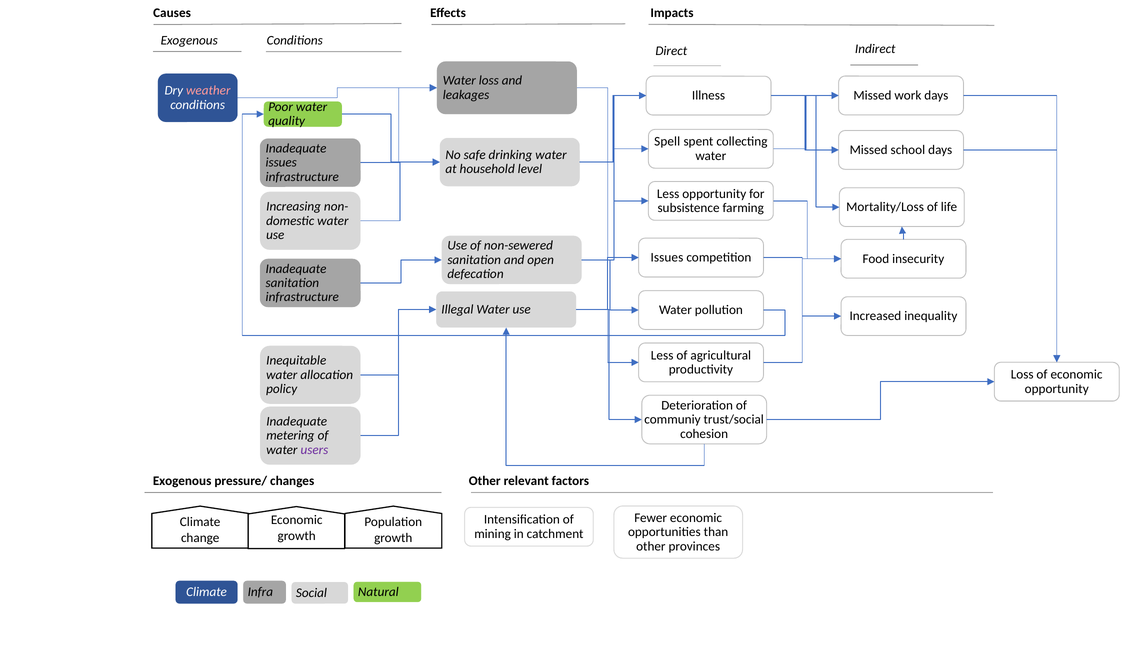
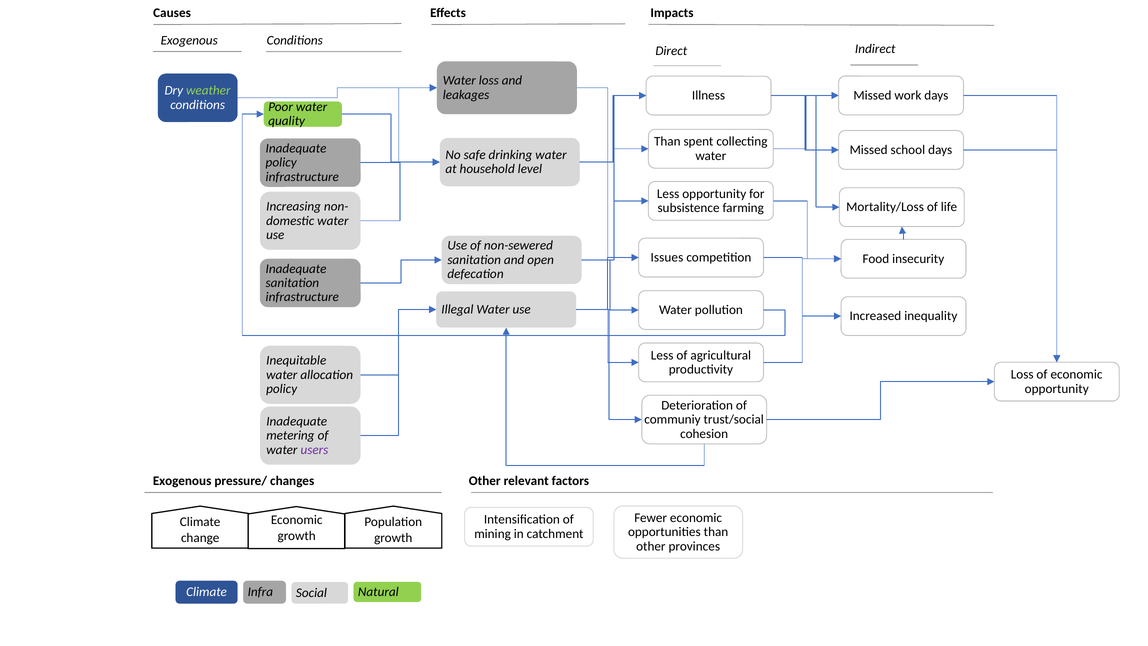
weather colour: pink -> light green
Spell at (667, 142): Spell -> Than
issues at (281, 163): issues -> policy
